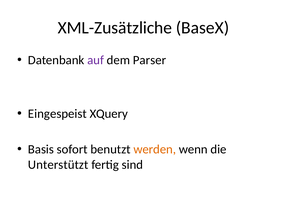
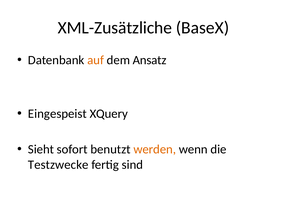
auf colour: purple -> orange
Parser: Parser -> Ansatz
Basis: Basis -> Sieht
Unterstützt: Unterstützt -> Testzwecke
